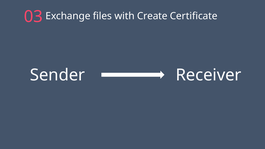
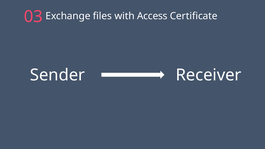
Create: Create -> Access
